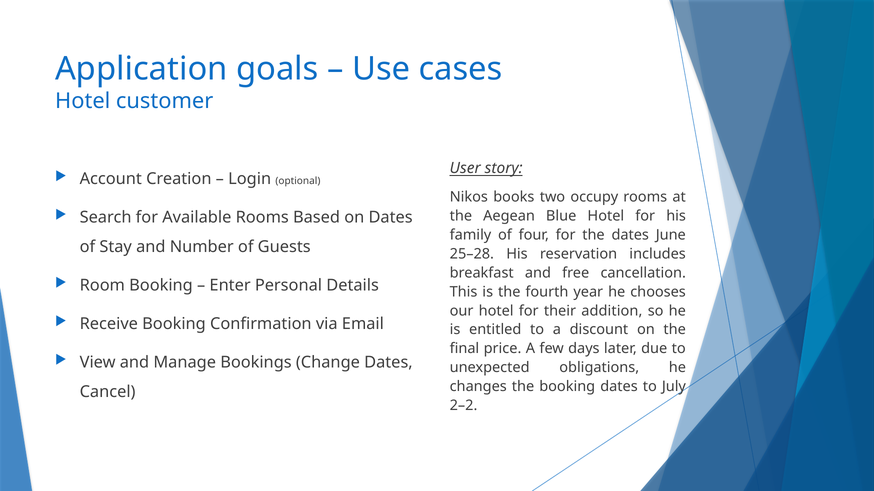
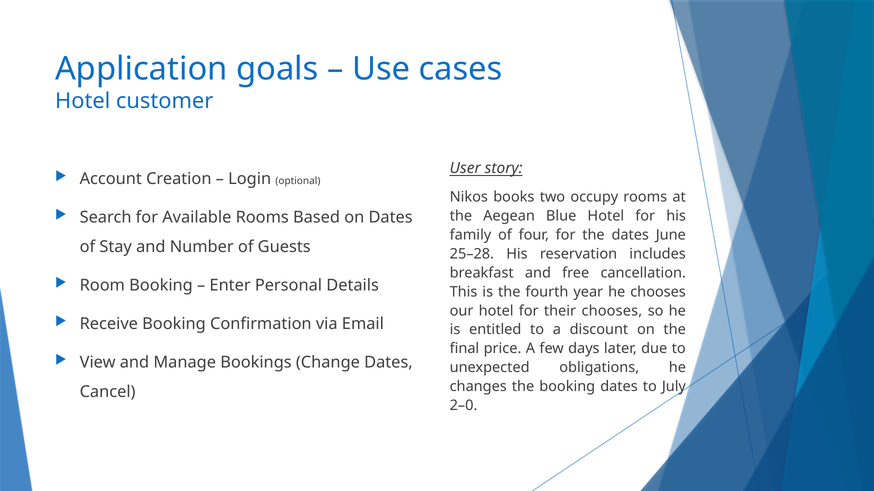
their addition: addition -> chooses
2–2: 2–2 -> 2–0
